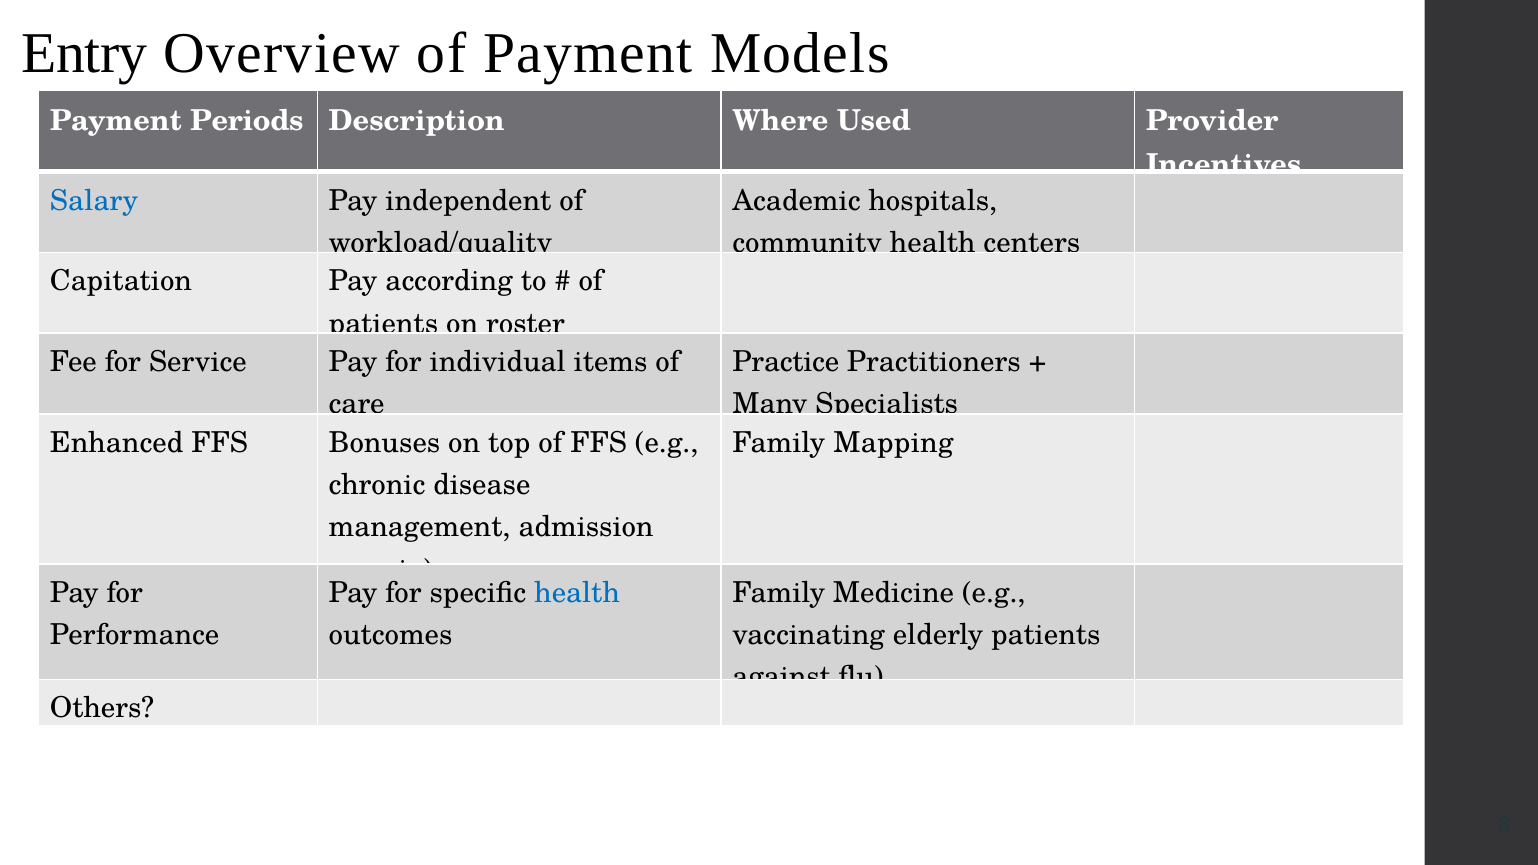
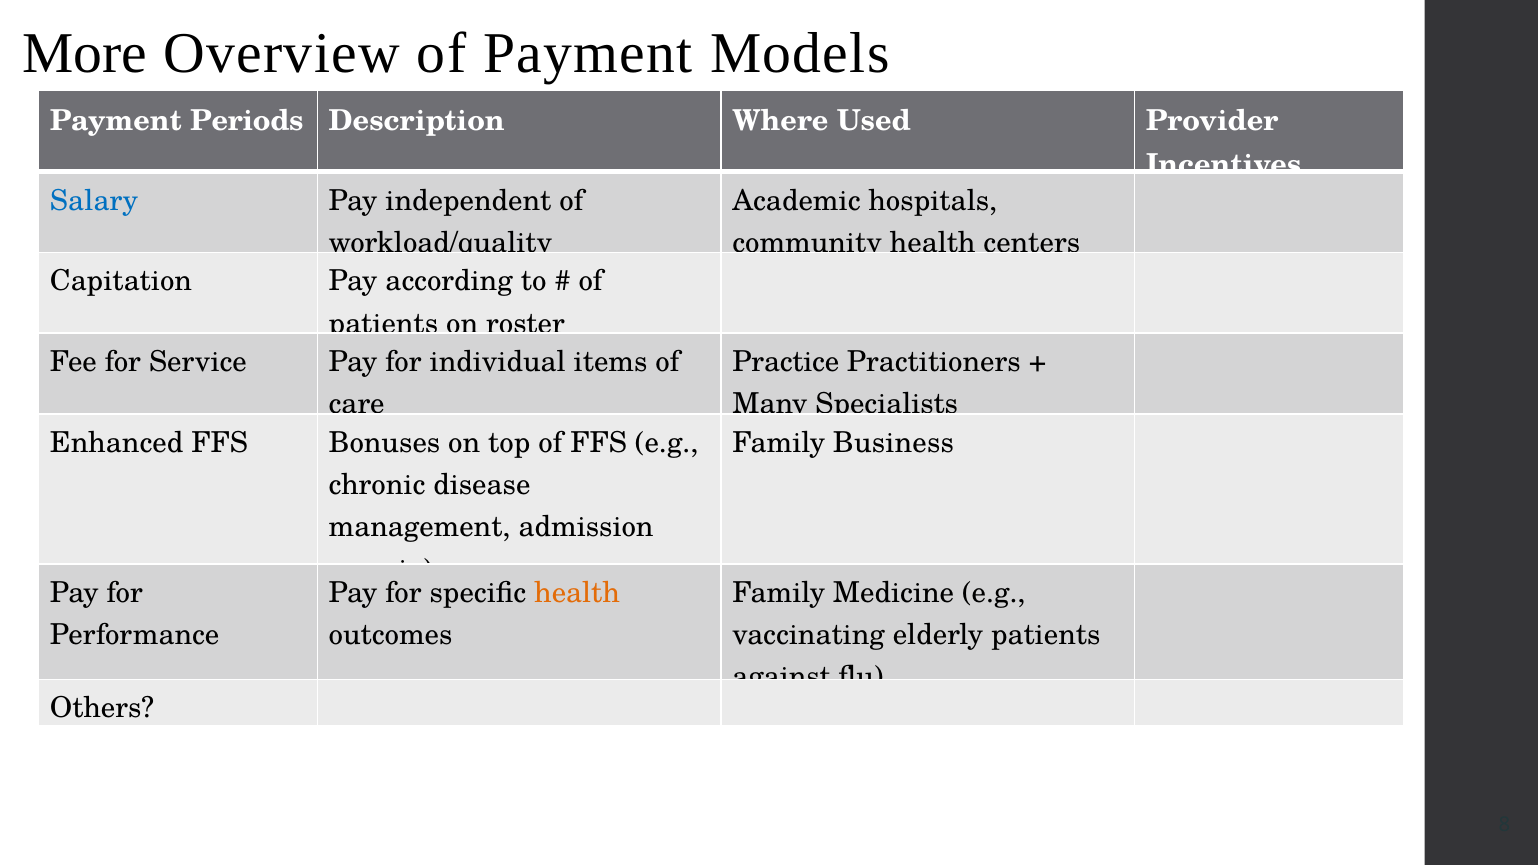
Entry: Entry -> More
Mapping: Mapping -> Business
health at (577, 593) colour: blue -> orange
